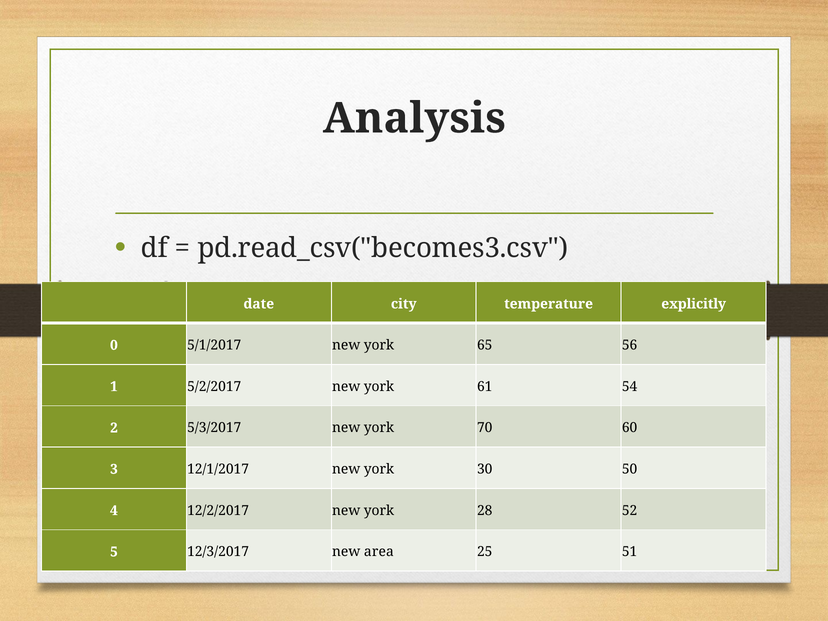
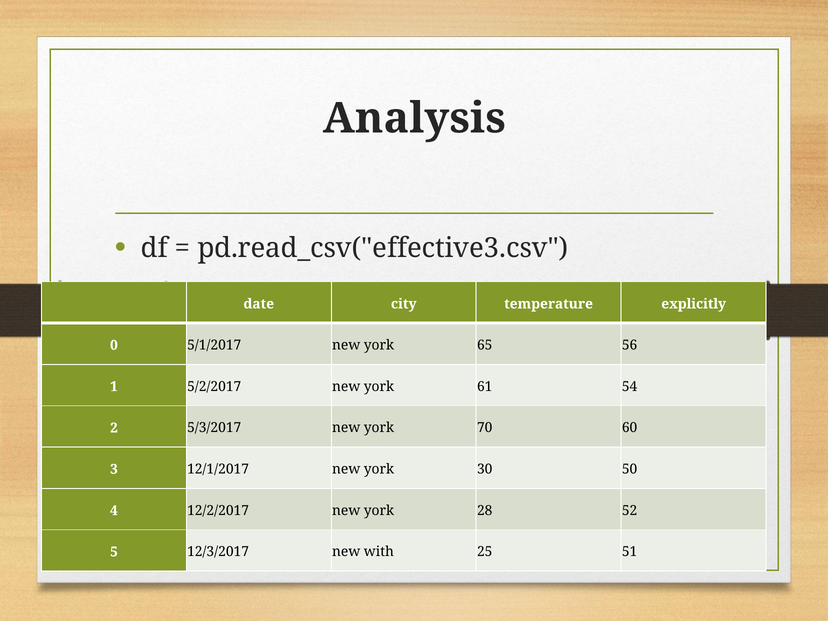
pd.read_csv("becomes3.csv: pd.read_csv("becomes3.csv -> pd.read_csv("effective3.csv
area: area -> with
